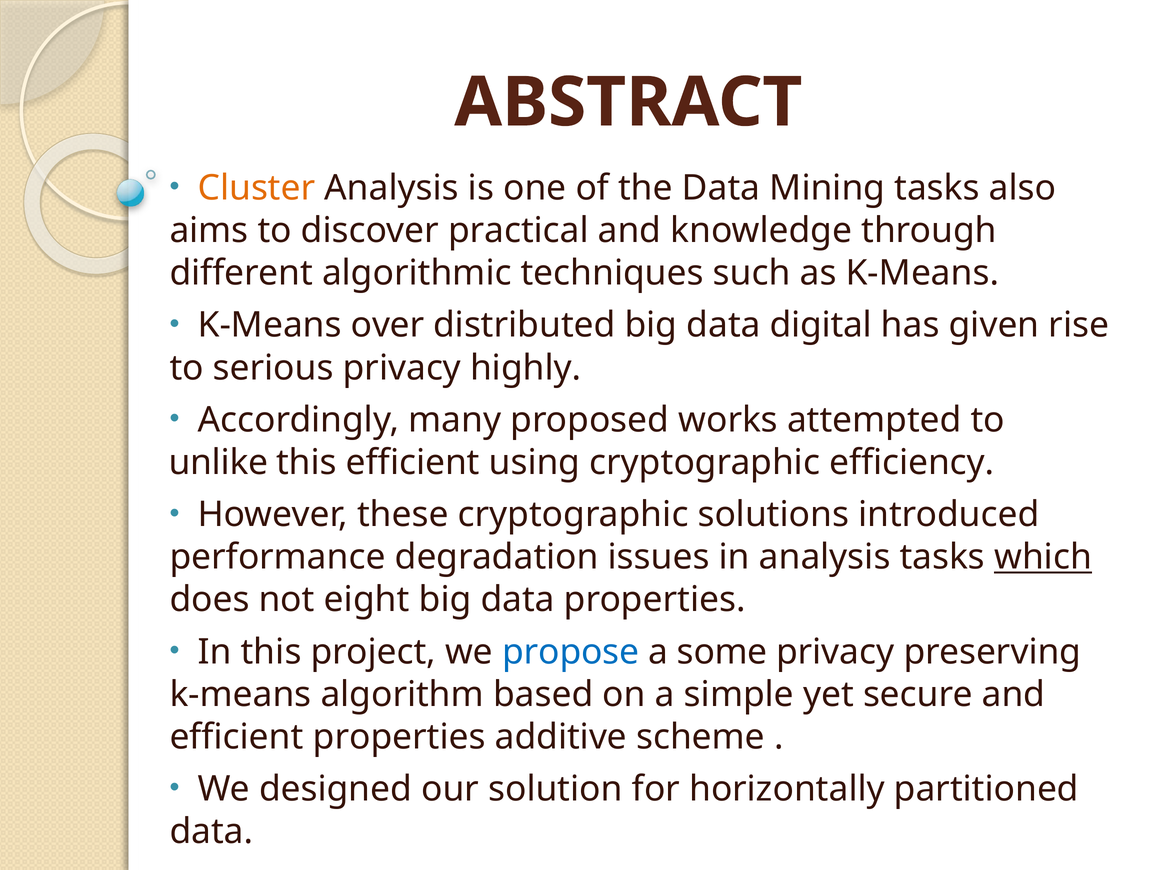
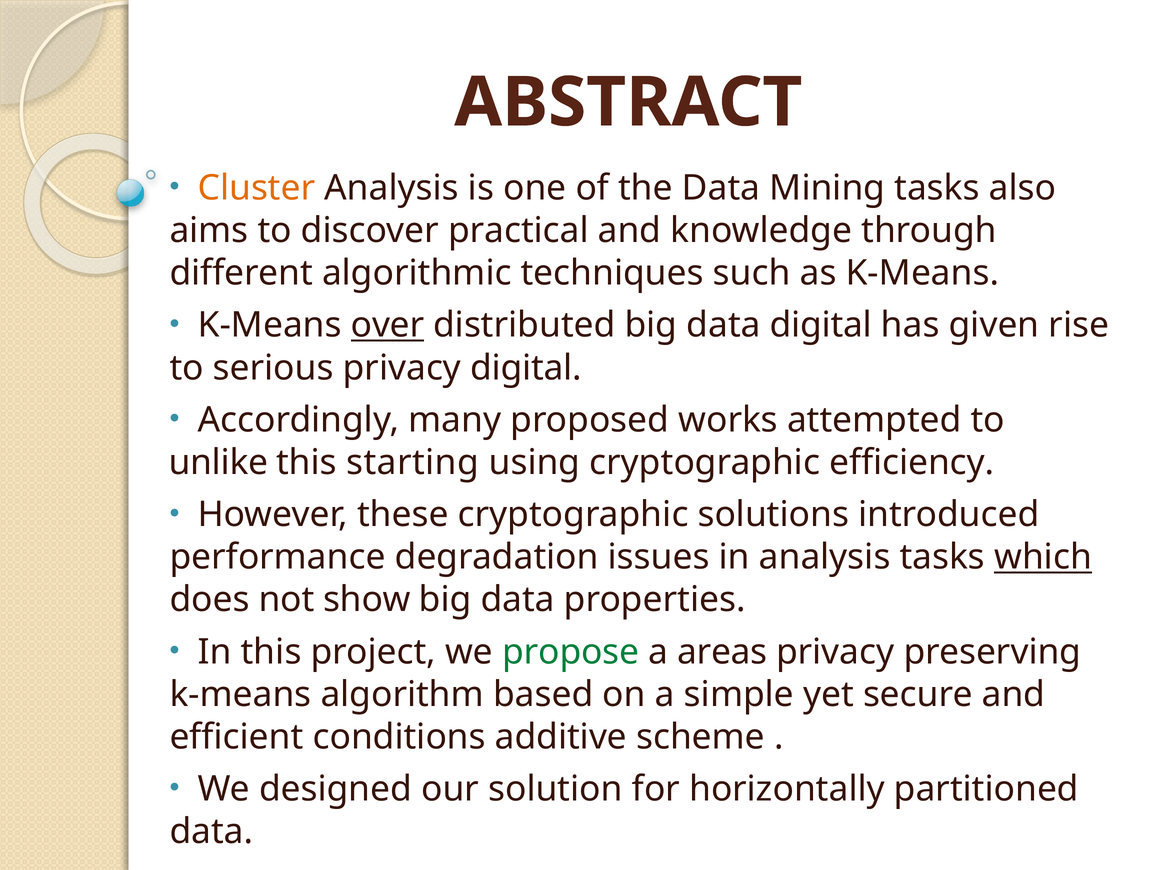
over underline: none -> present
privacy highly: highly -> digital
this efficient: efficient -> starting
eight: eight -> show
propose colour: blue -> green
some: some -> areas
efficient properties: properties -> conditions
